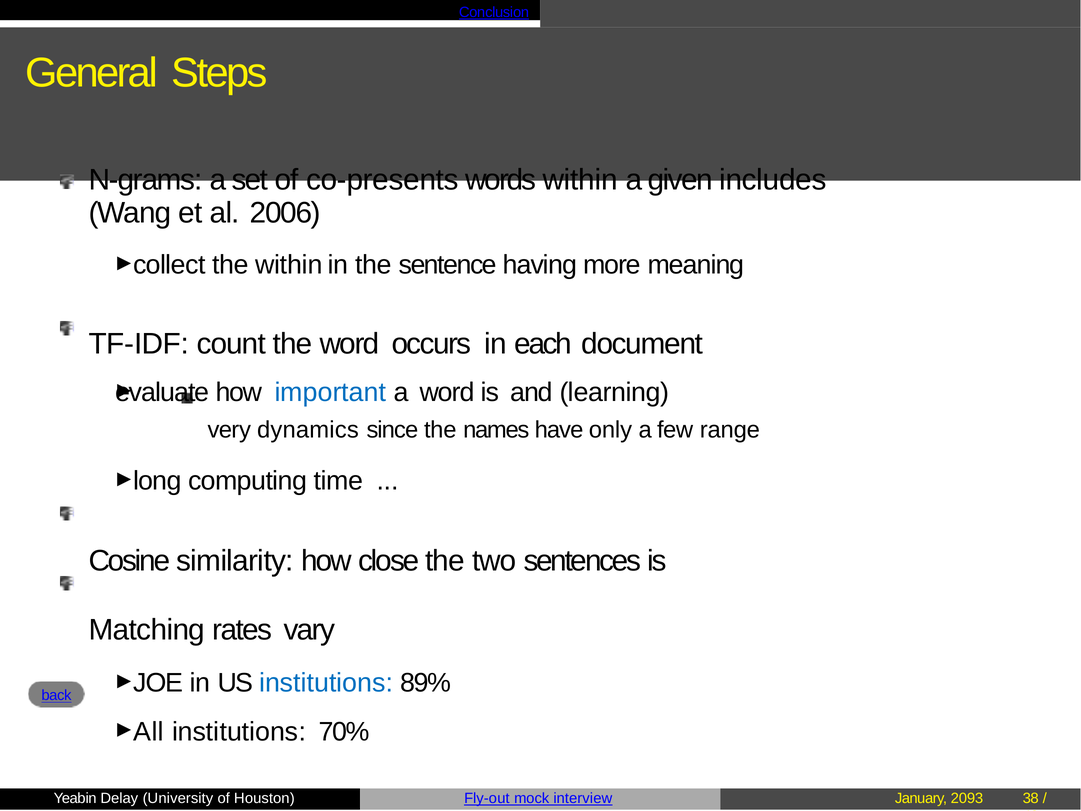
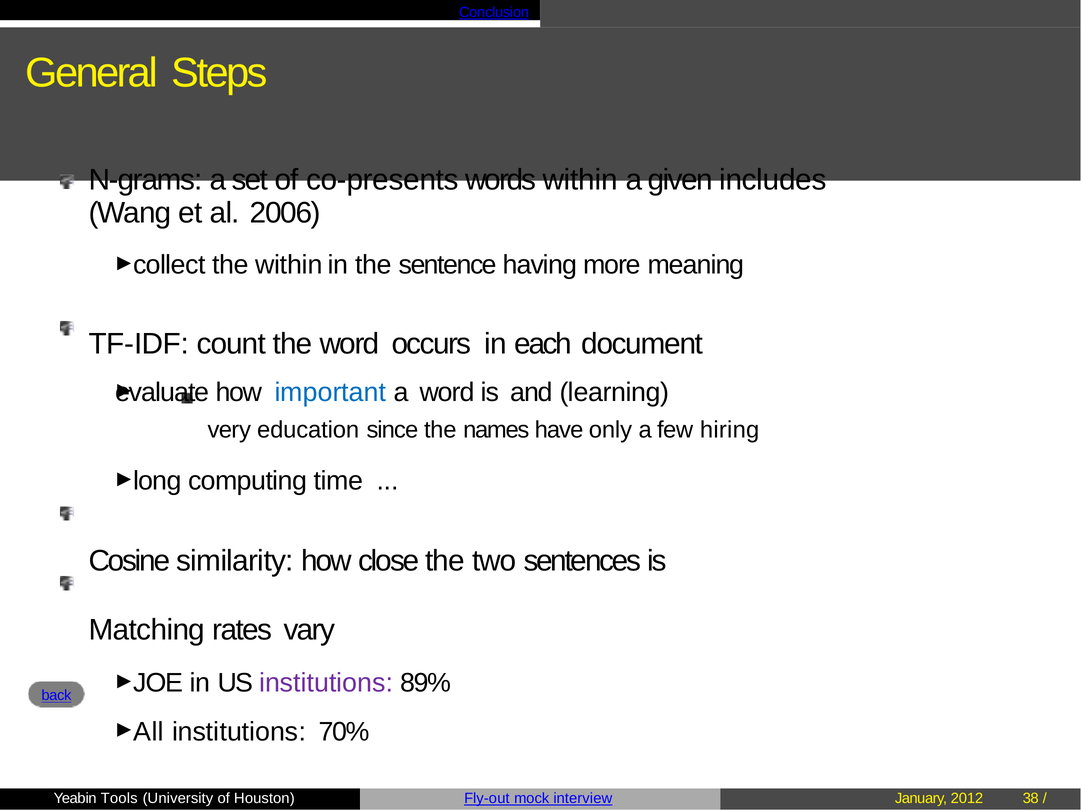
dynamics: dynamics -> education
range: range -> hiring
institutions at (326, 684) colour: blue -> purple
Delay: Delay -> Tools
2093: 2093 -> 2012
